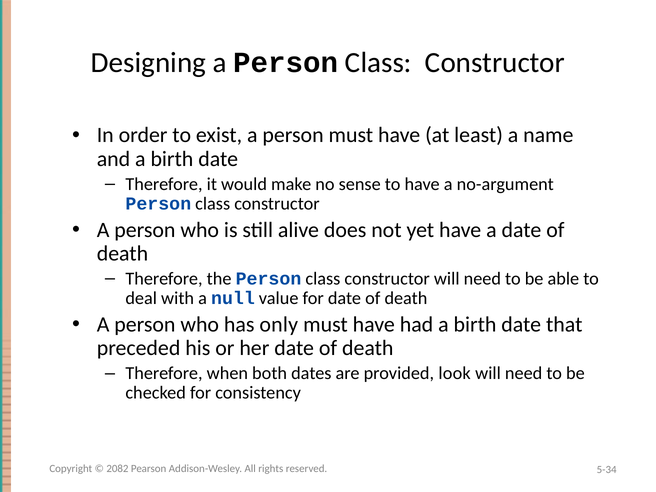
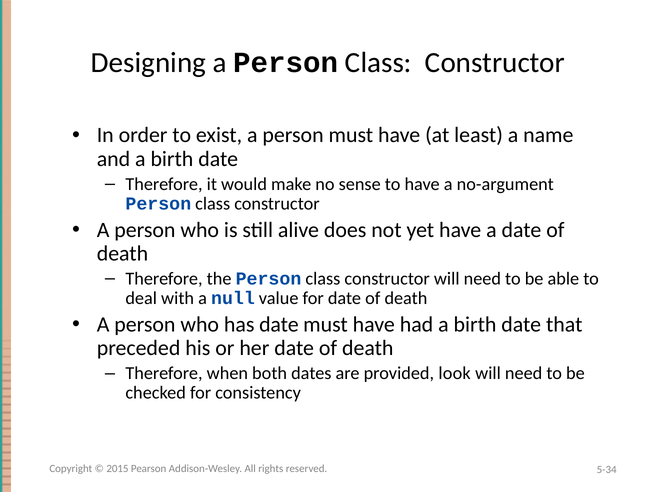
has only: only -> date
2082: 2082 -> 2015
